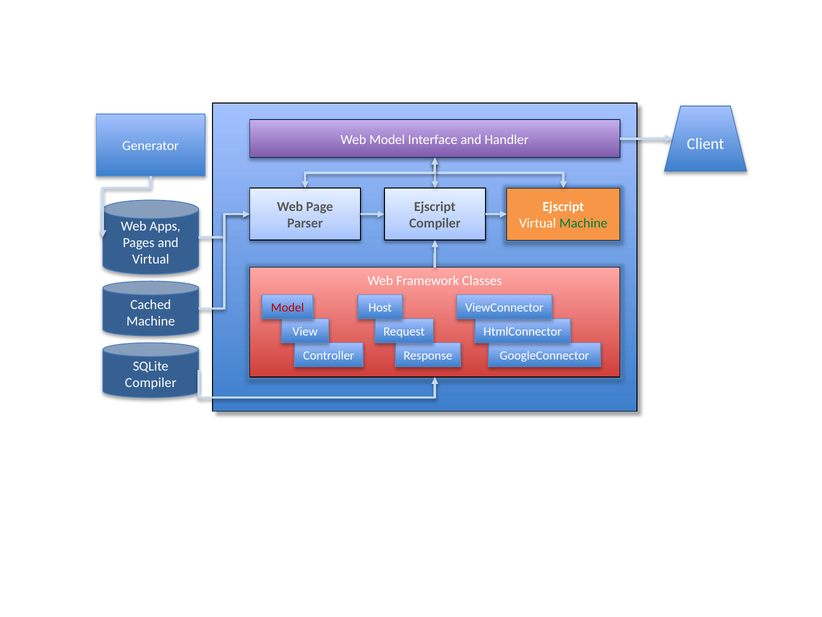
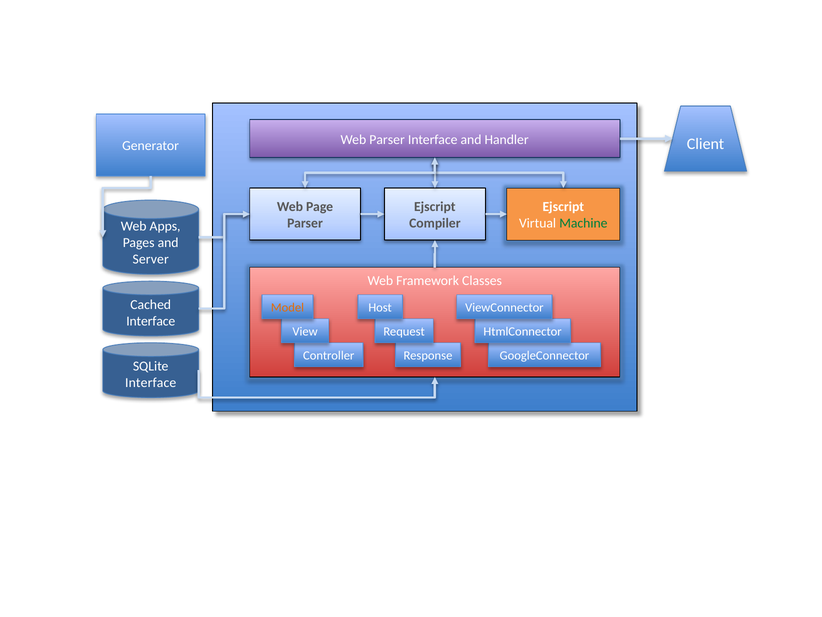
Web Model: Model -> Parser
Virtual at (151, 259): Virtual -> Server
Model at (287, 307) colour: red -> orange
Machine at (151, 321): Machine -> Interface
Compiler at (151, 382): Compiler -> Interface
